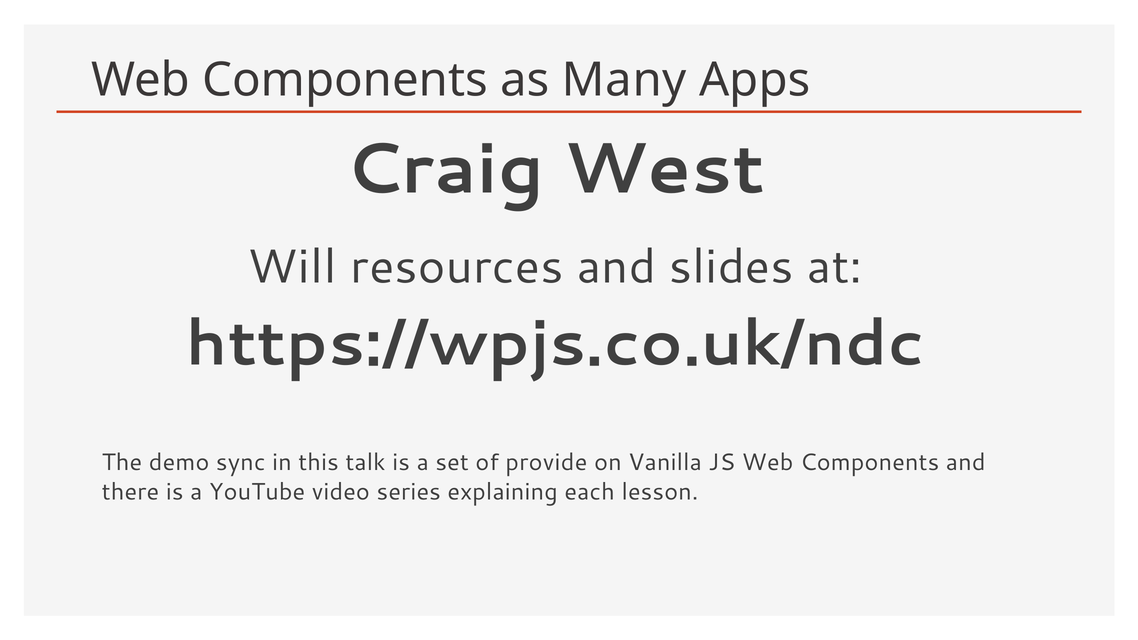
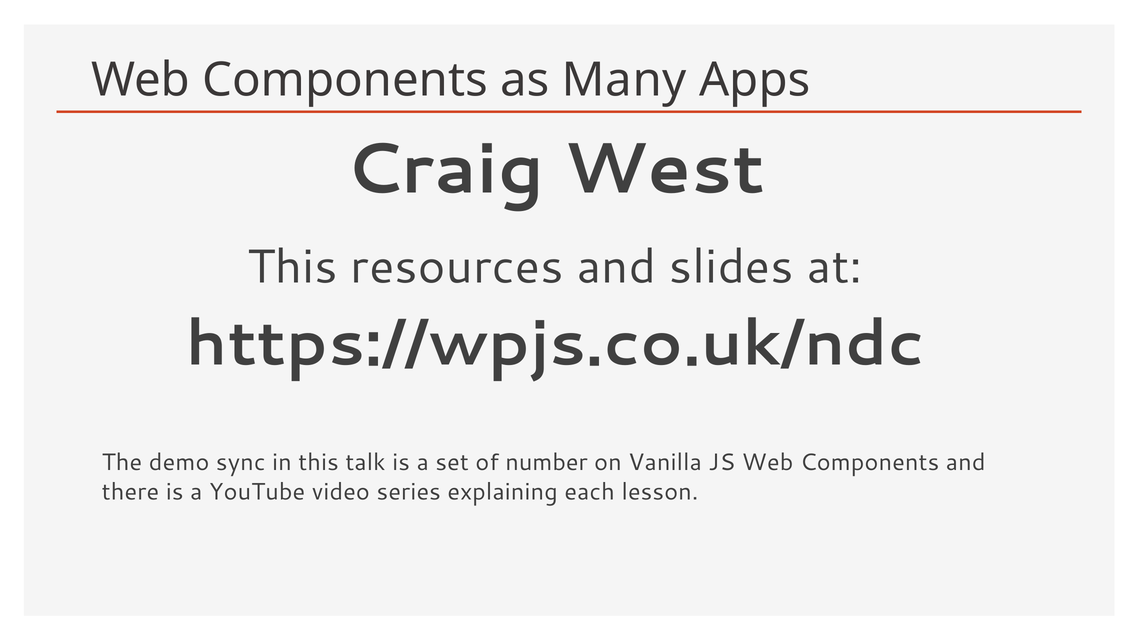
Will at (292, 267): Will -> This
provide: provide -> number
